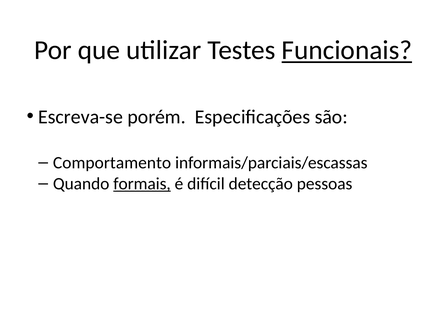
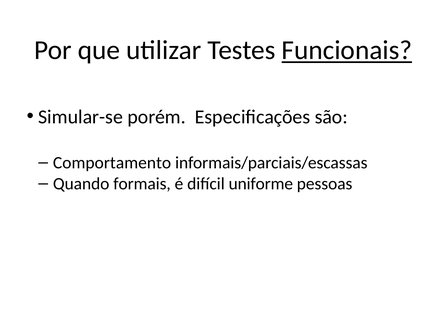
Escreva-se: Escreva-se -> Simular-se
formais underline: present -> none
detecção: detecção -> uniforme
